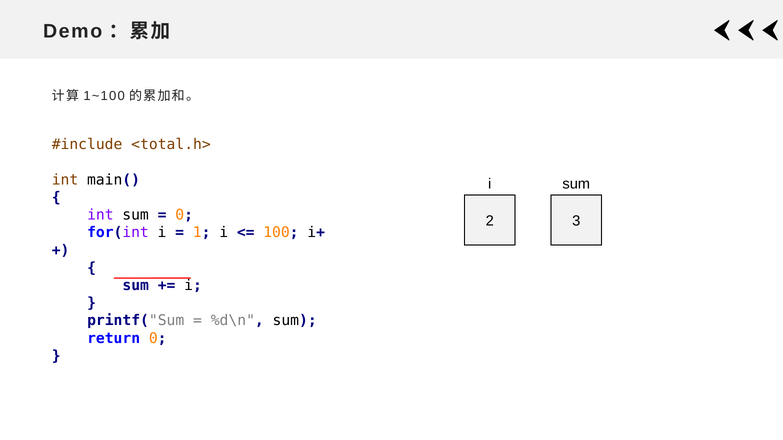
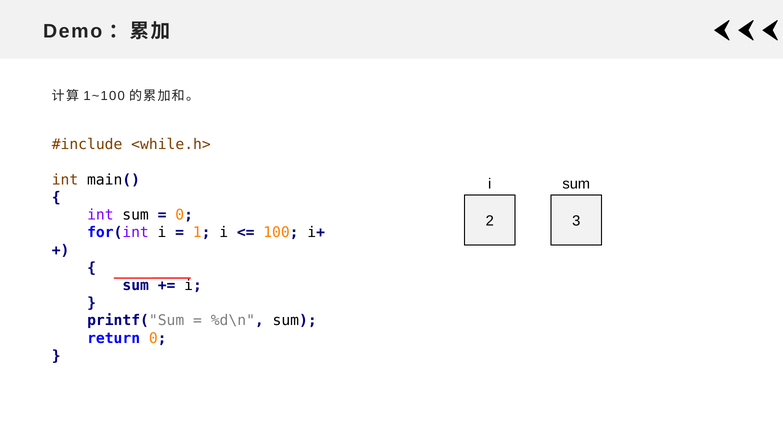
<total.h>: <total.h> -> <while.h>
